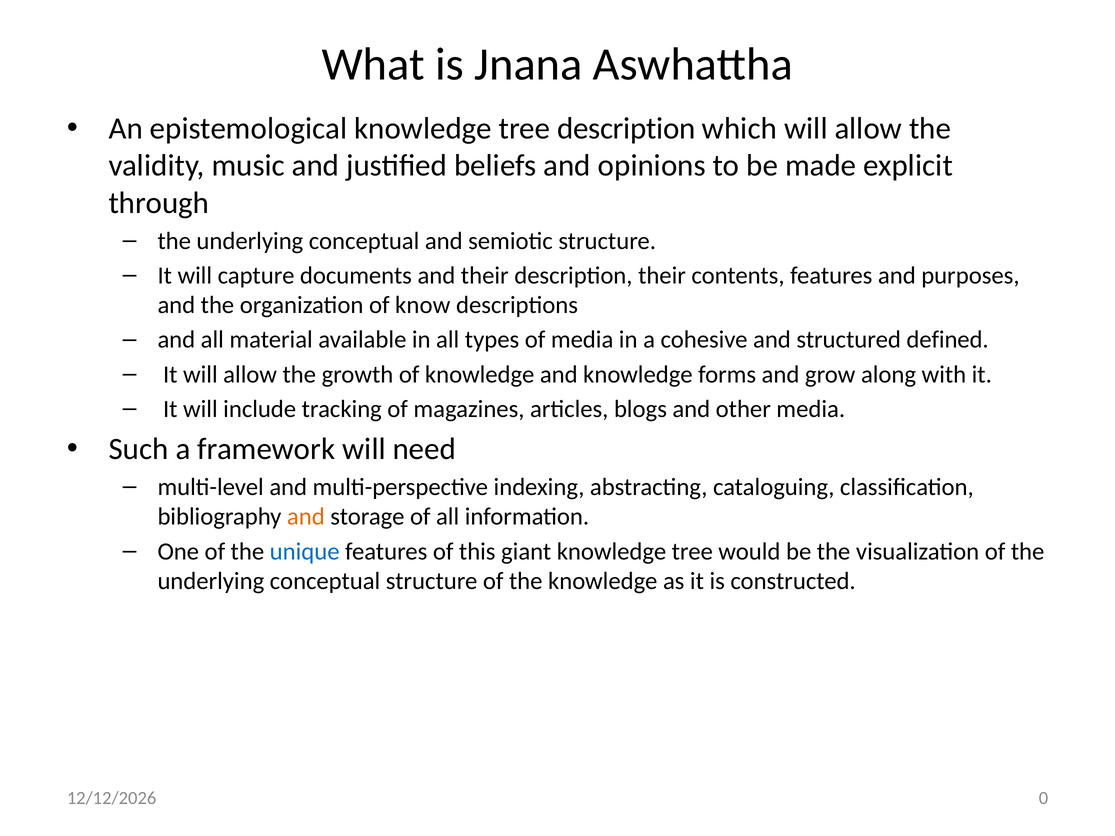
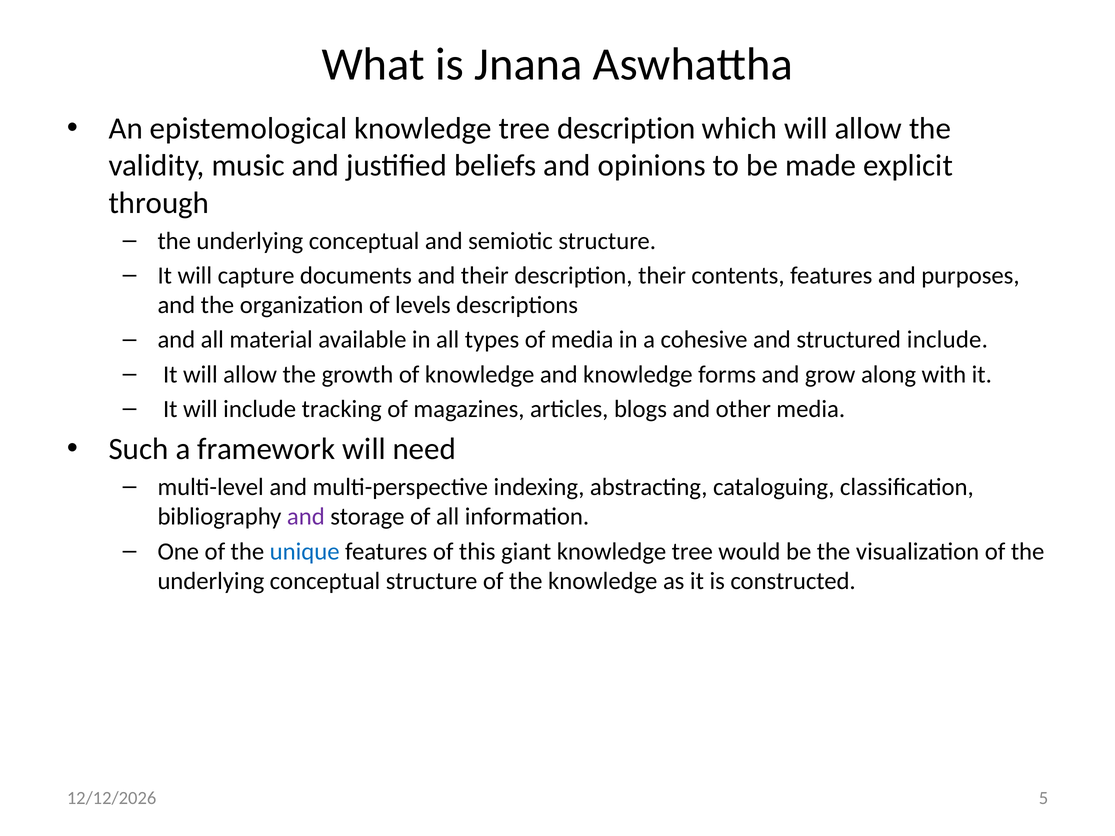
know: know -> levels
structured defined: defined -> include
and at (306, 517) colour: orange -> purple
0: 0 -> 5
